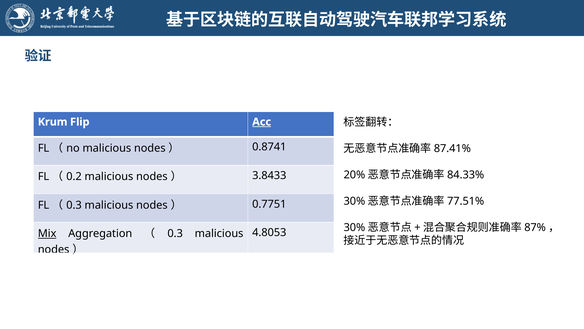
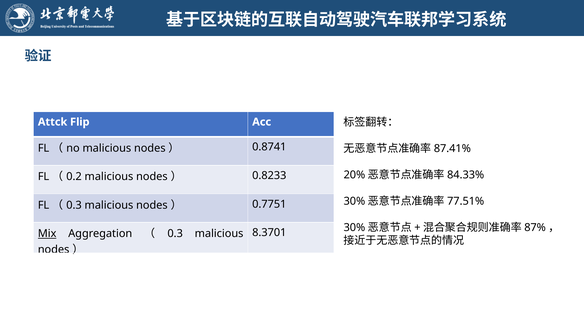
Krum: Krum -> Attck
Acc underline: present -> none
3.8433: 3.8433 -> 0.8233
4.8053: 4.8053 -> 8.3701
